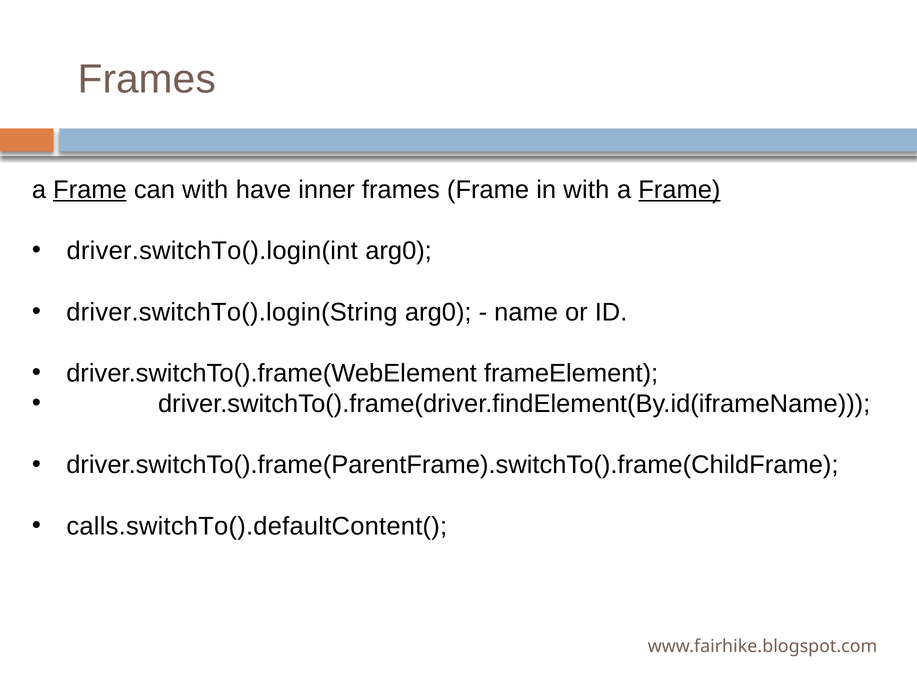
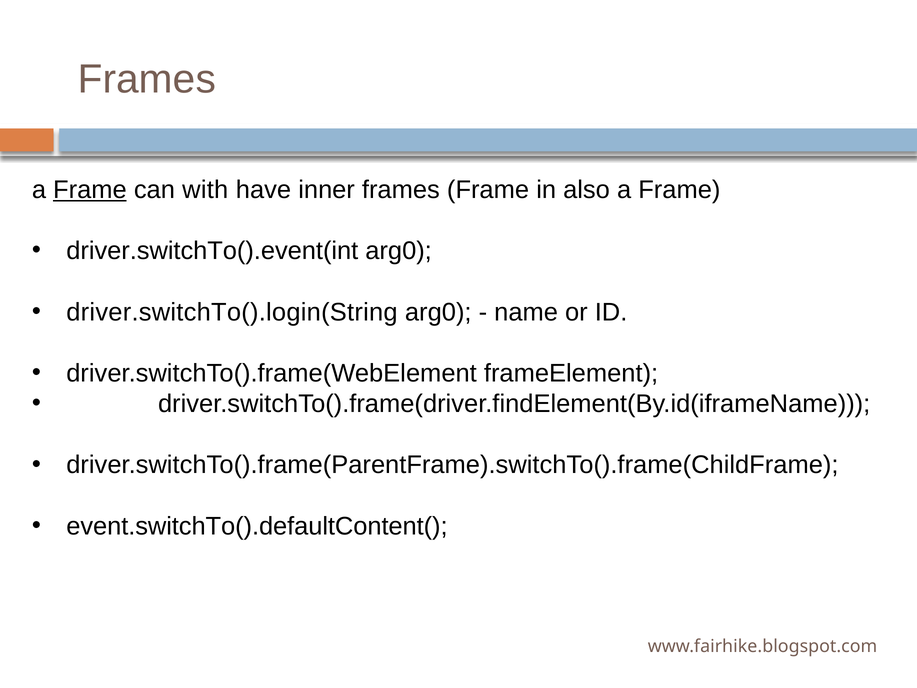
in with: with -> also
Frame at (679, 190) underline: present -> none
driver.switchTo().login(int: driver.switchTo().login(int -> driver.switchTo().event(int
calls.switchTo().defaultContent(: calls.switchTo().defaultContent( -> event.switchTo().defaultContent(
